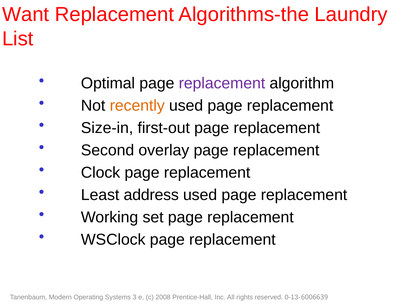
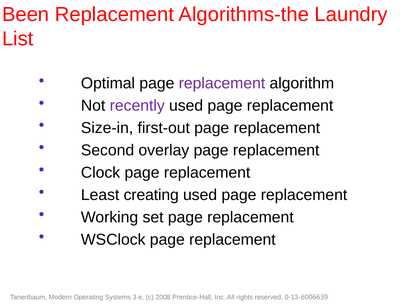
Want: Want -> Been
recently colour: orange -> purple
address: address -> creating
